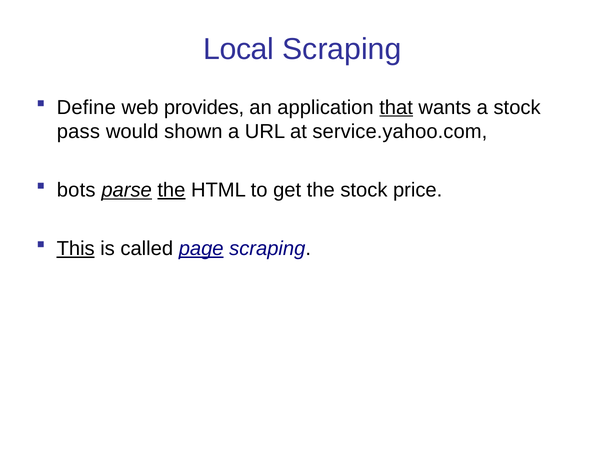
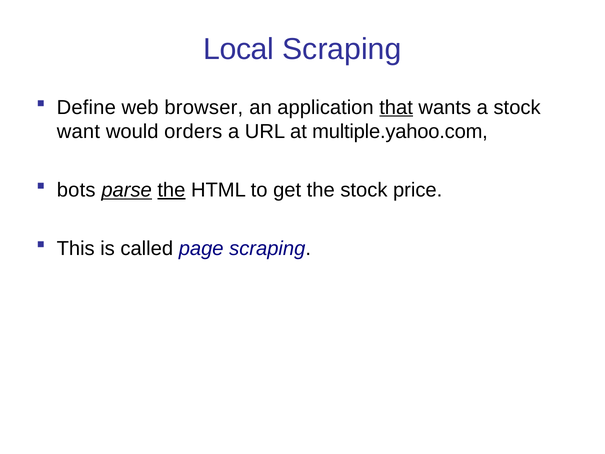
provides: provides -> browser
pass: pass -> want
shown: shown -> orders
service.yahoo.com: service.yahoo.com -> multiple.yahoo.com
This underline: present -> none
page underline: present -> none
